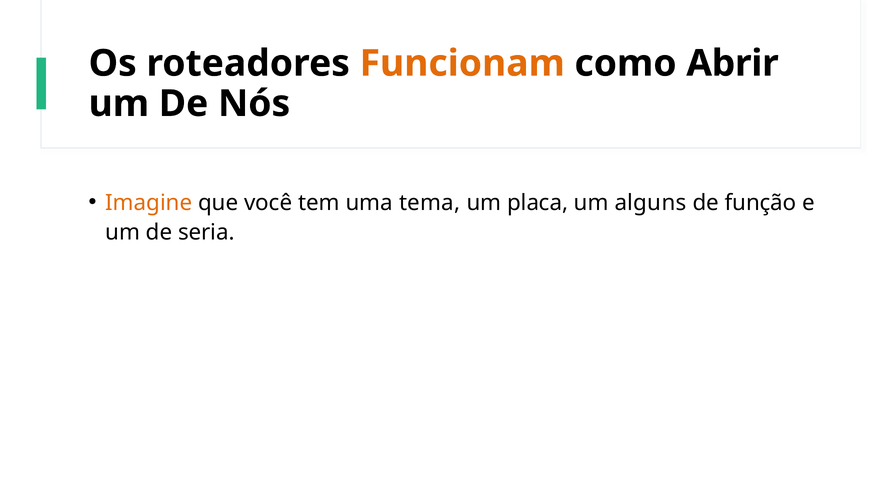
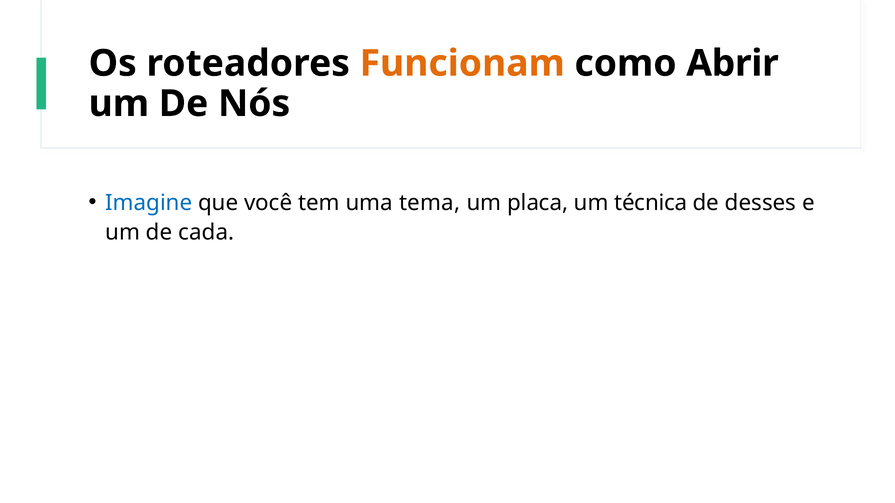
Imagine colour: orange -> blue
alguns: alguns -> técnica
função: função -> desses
seria: seria -> cada
